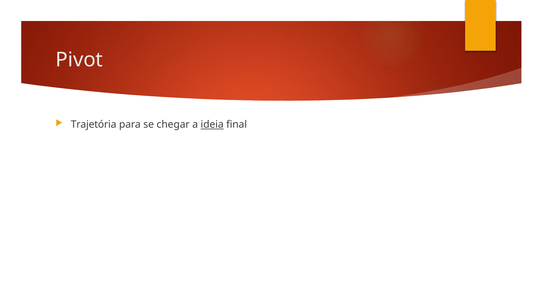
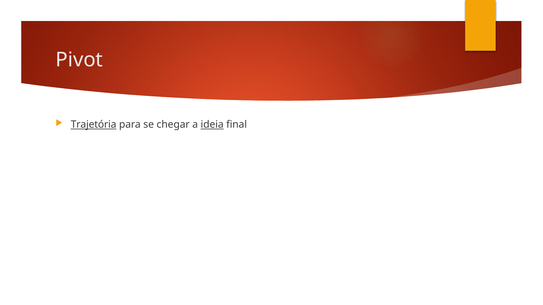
Trajetória underline: none -> present
